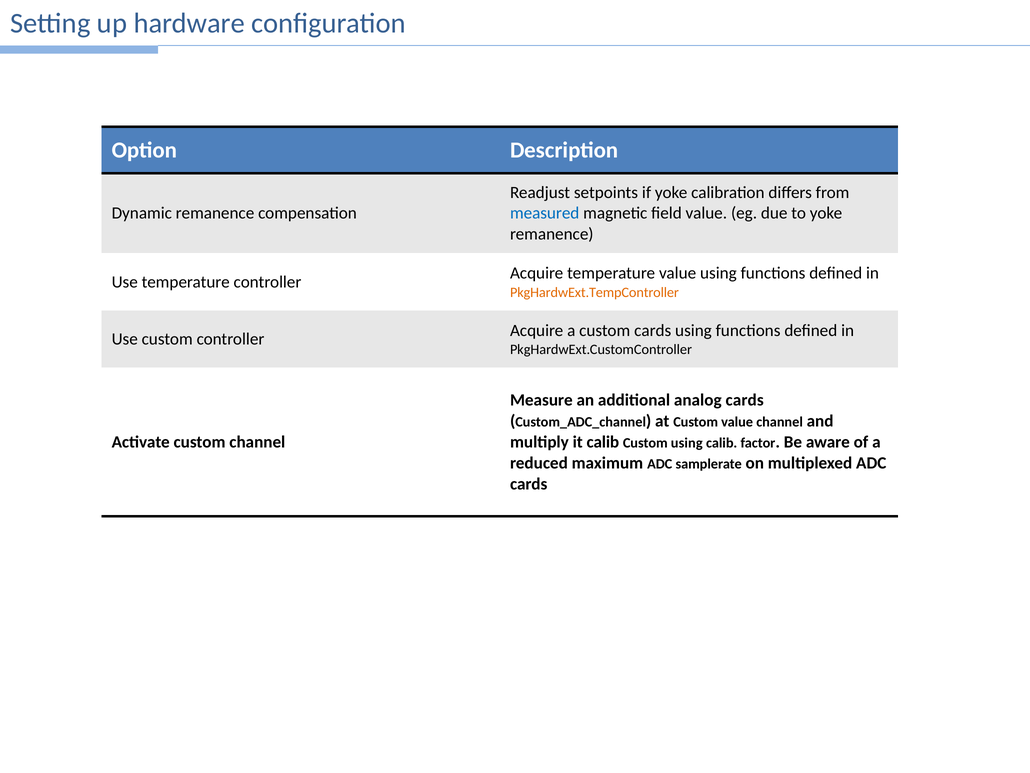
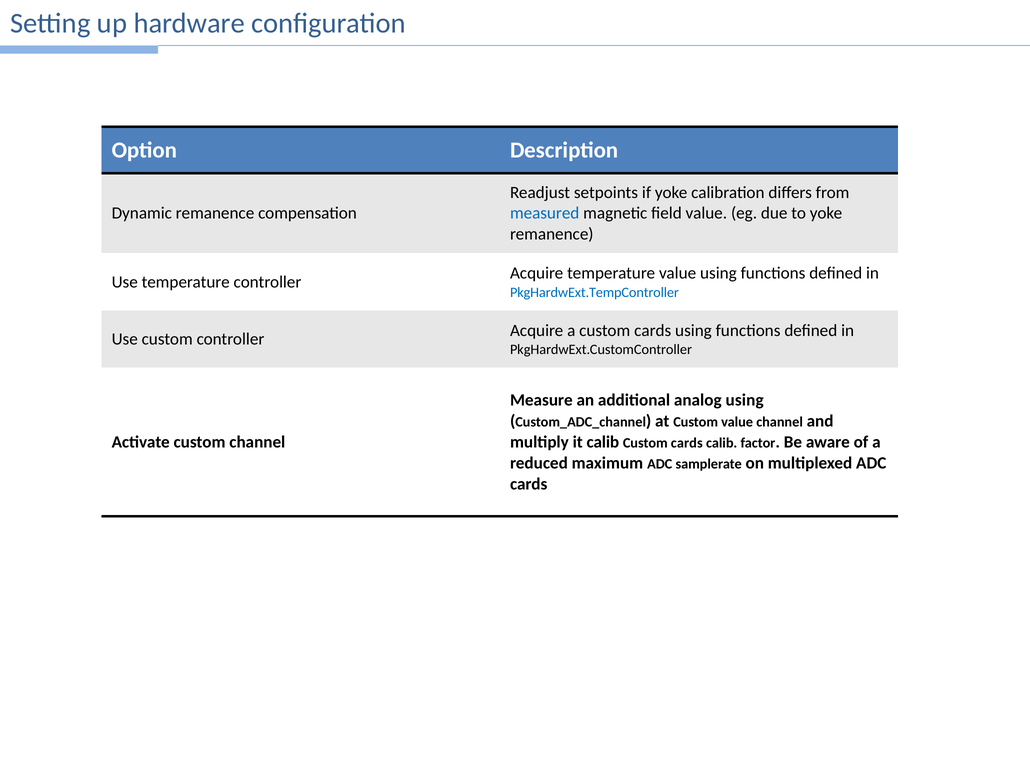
PkgHardwExt.TempController colour: orange -> blue
analog cards: cards -> using
using at (687, 443): using -> cards
